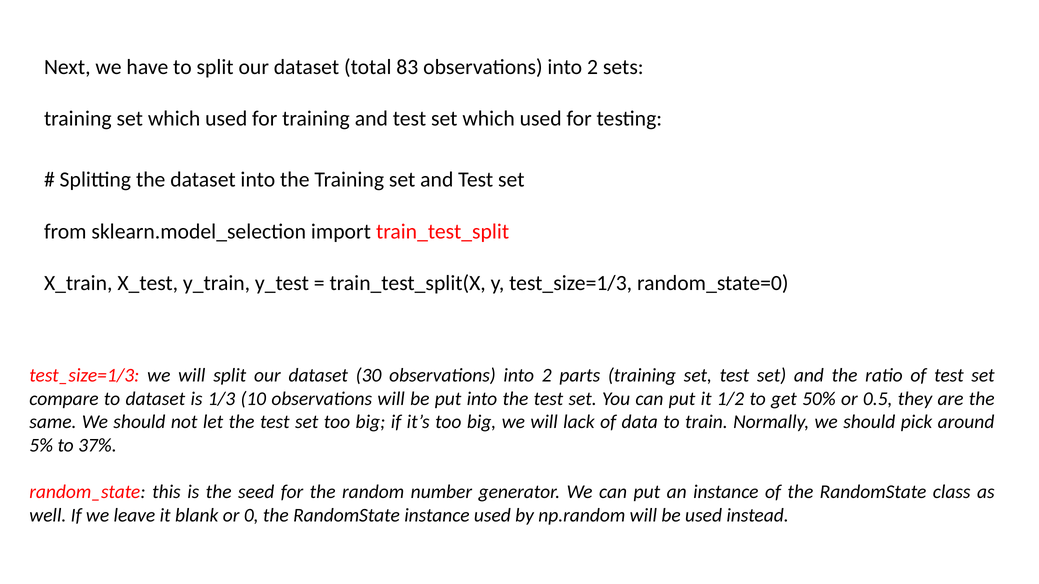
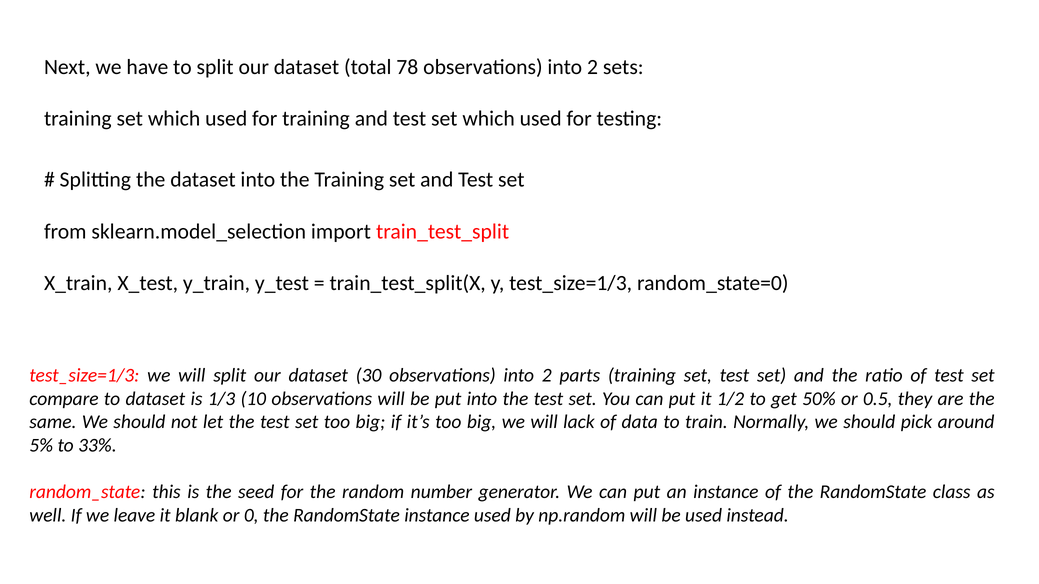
83: 83 -> 78
37%: 37% -> 33%
